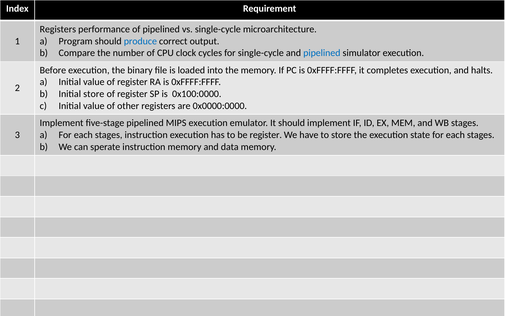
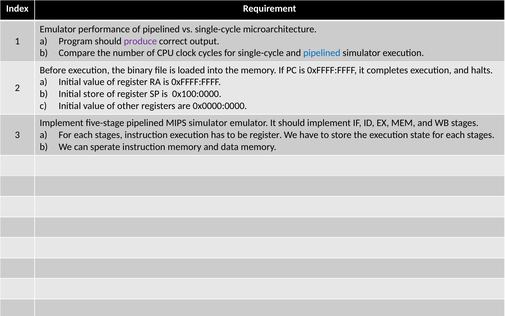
Registers at (58, 29): Registers -> Emulator
produce colour: blue -> purple
MIPS execution: execution -> simulator
